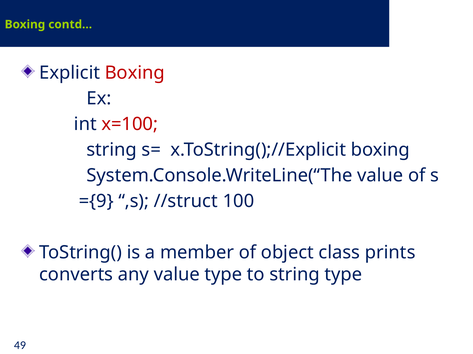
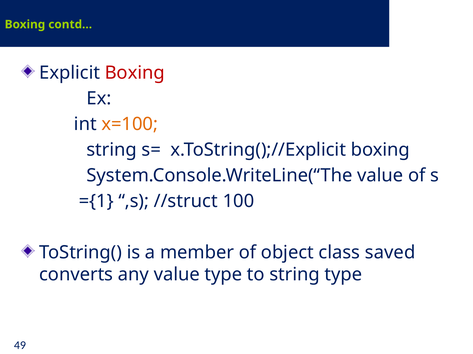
x=100 colour: red -> orange
={9: ={9 -> ={1
prints: prints -> saved
